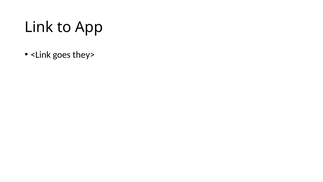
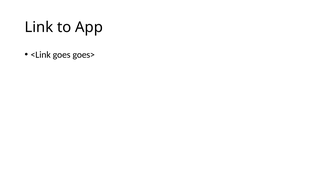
they>: they> -> goes>
